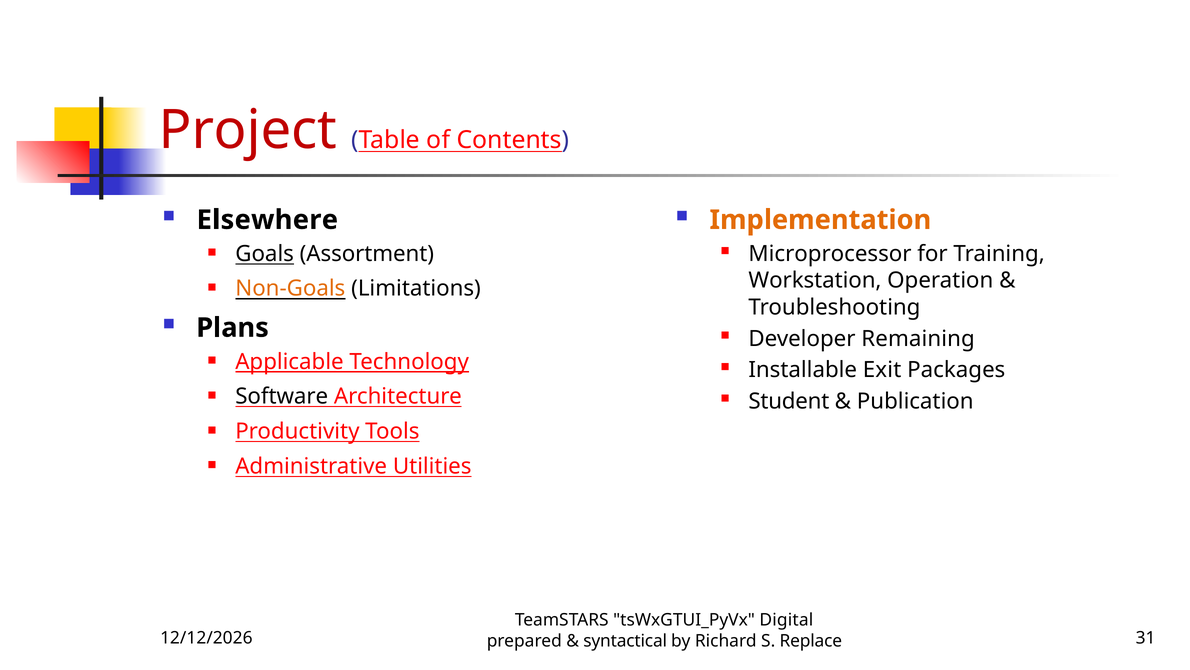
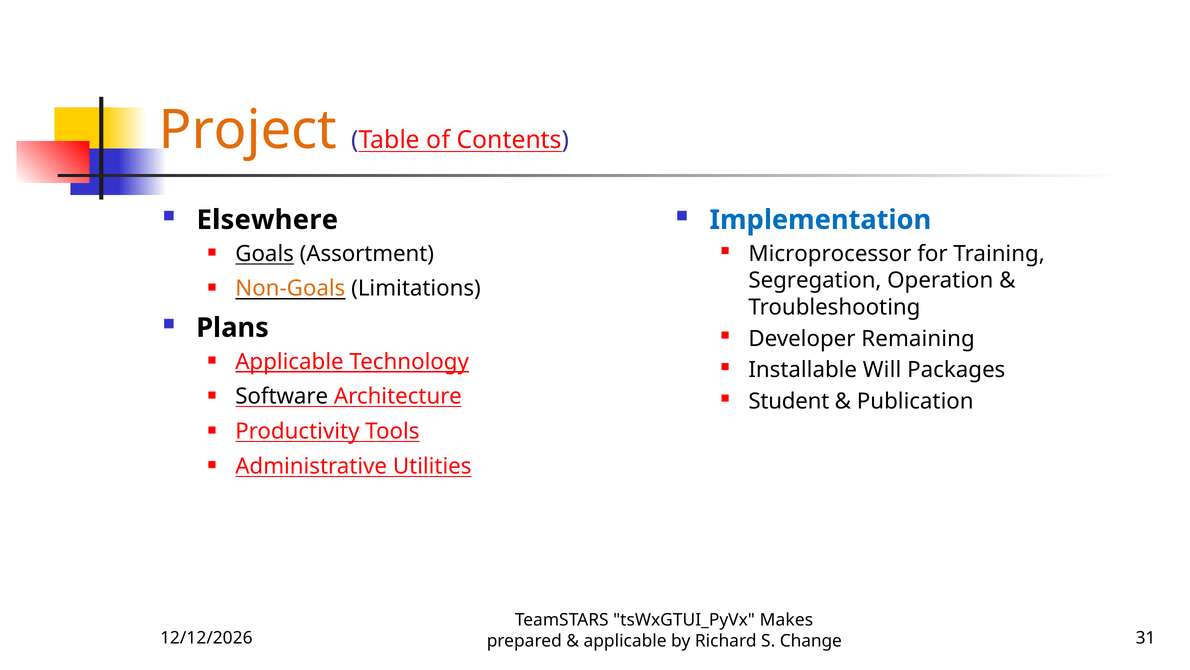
Project colour: red -> orange
Implementation colour: orange -> blue
Workstation: Workstation -> Segregation
Exit: Exit -> Will
Digital: Digital -> Makes
syntactical at (625, 640): syntactical -> applicable
Replace: Replace -> Change
